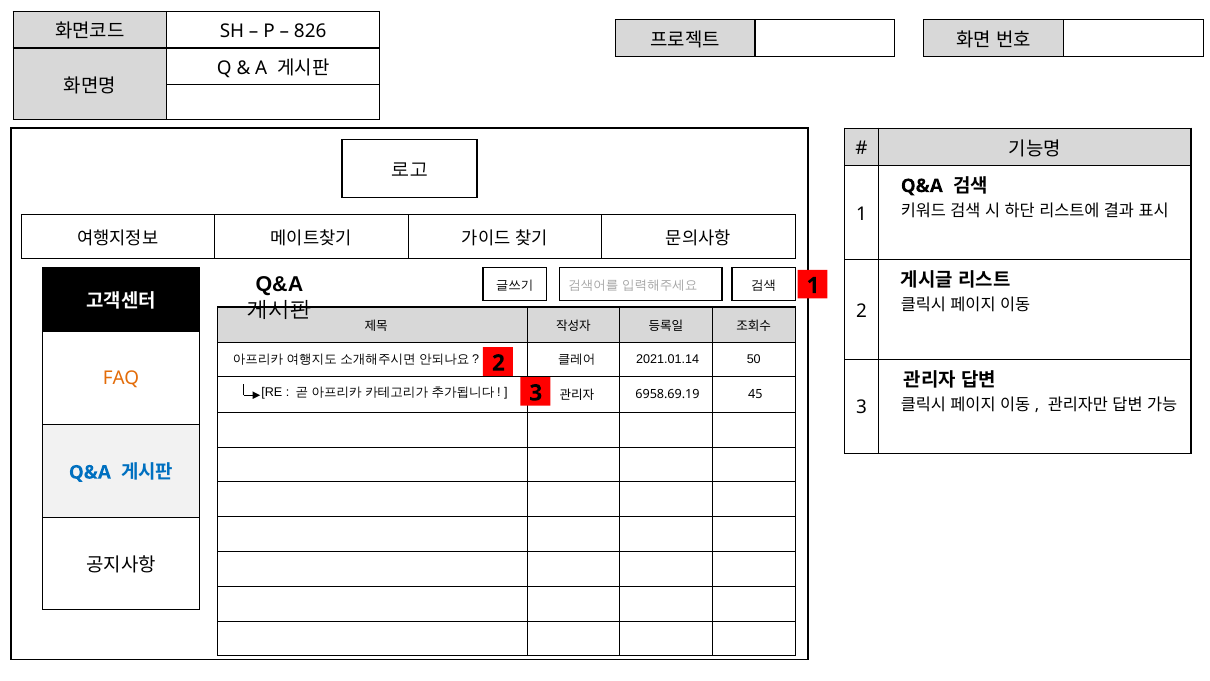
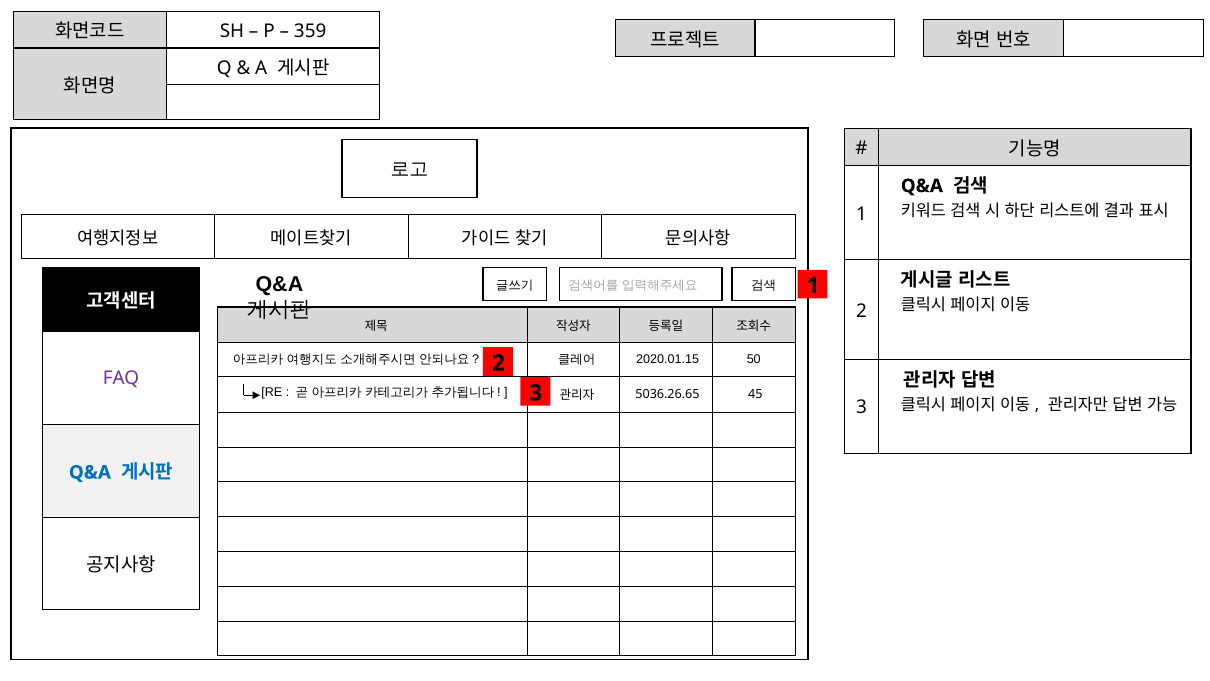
826: 826 -> 359
2021.01.14: 2021.01.14 -> 2020.01.15
FAQ colour: orange -> purple
6958.69.19: 6958.69.19 -> 5036.26.65
